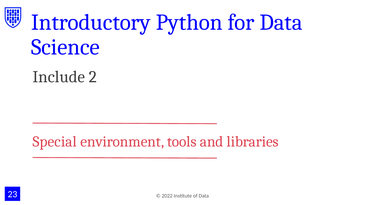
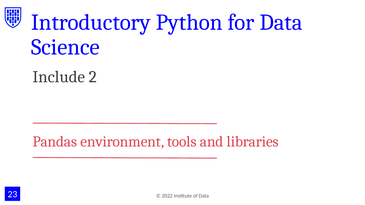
Special: Special -> Pandas
